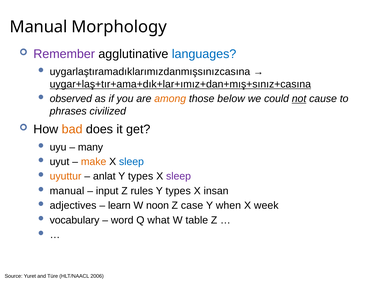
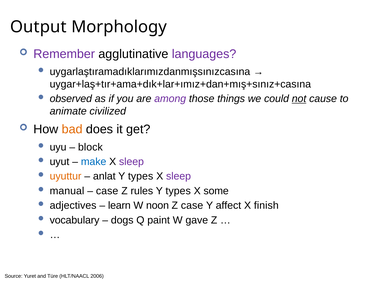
Manual at (39, 27): Manual -> Output
languages colour: blue -> purple
uygar+laş+tır+ama+dık+lar+ımız+dan+mış+sınız+casına underline: present -> none
among colour: orange -> purple
below: below -> things
phrases: phrases -> animate
many: many -> block
make colour: orange -> blue
sleep at (131, 161) colour: blue -> purple
input at (107, 191): input -> case
insan: insan -> some
when: when -> affect
week: week -> finish
word: word -> dogs
what: what -> paint
table: table -> gave
